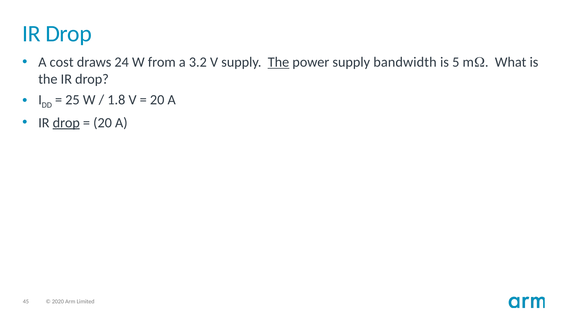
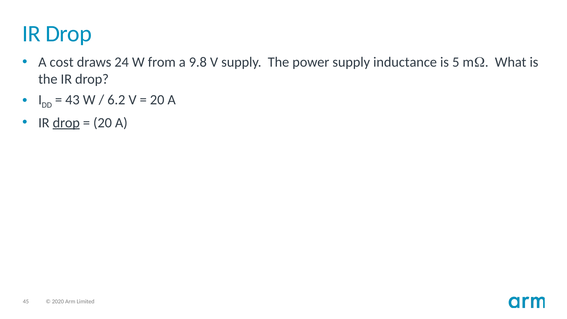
3.2: 3.2 -> 9.8
The at (279, 62) underline: present -> none
bandwidth: bandwidth -> inductance
25: 25 -> 43
1.8: 1.8 -> 6.2
